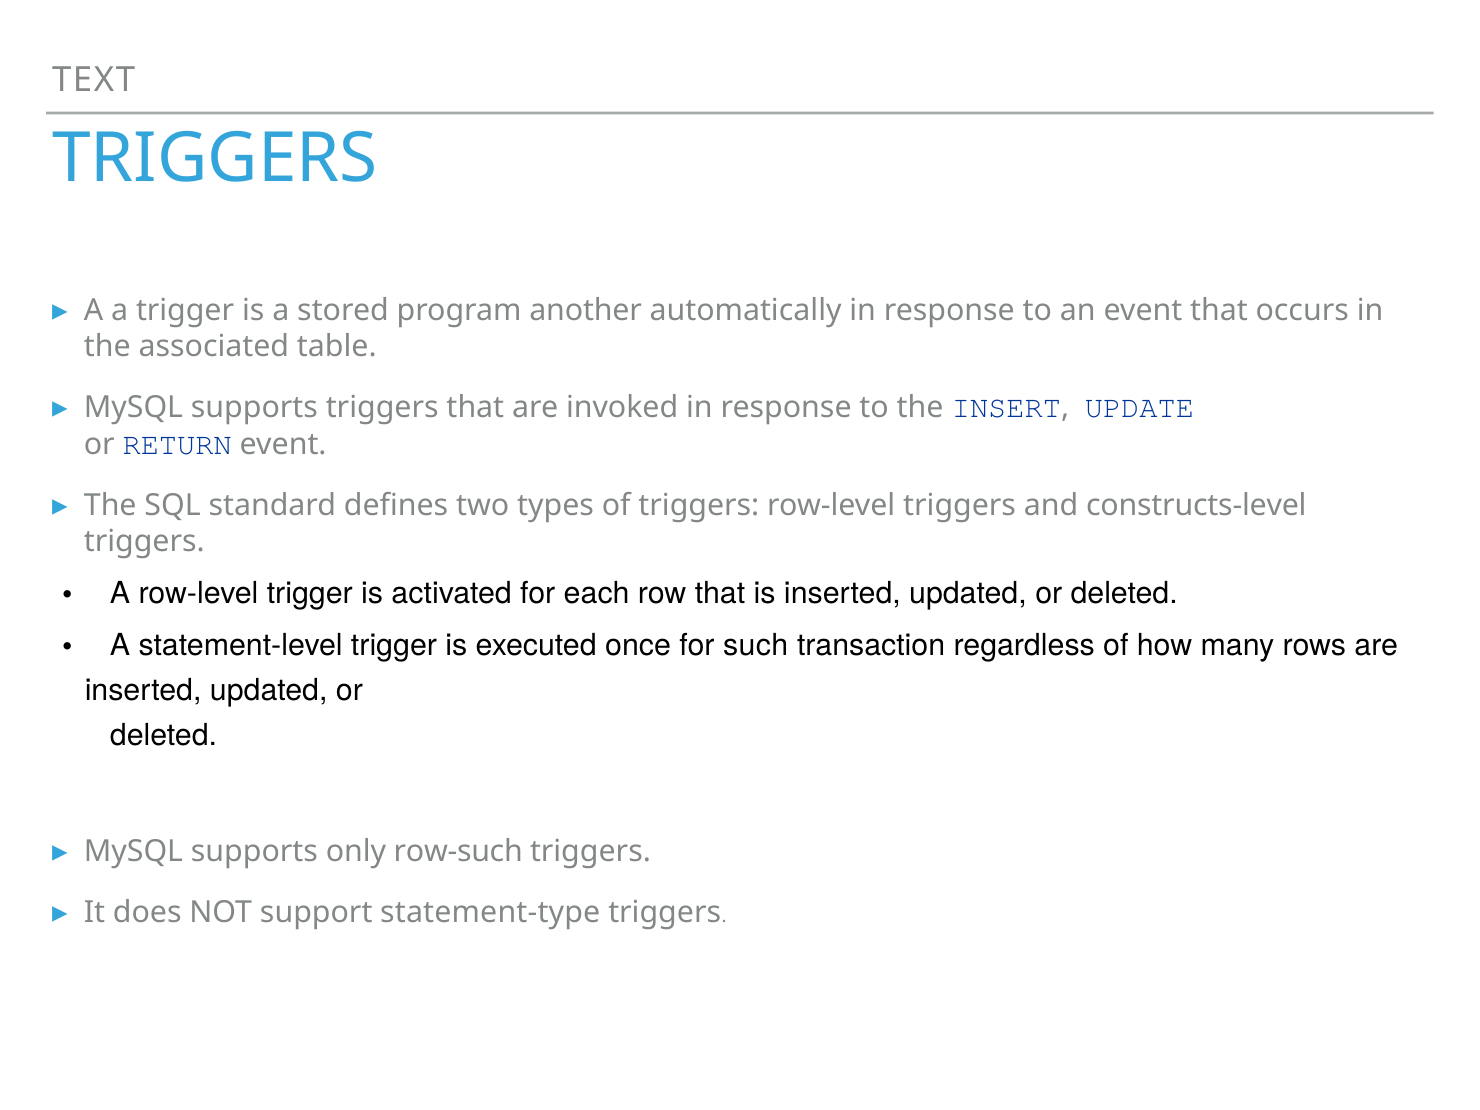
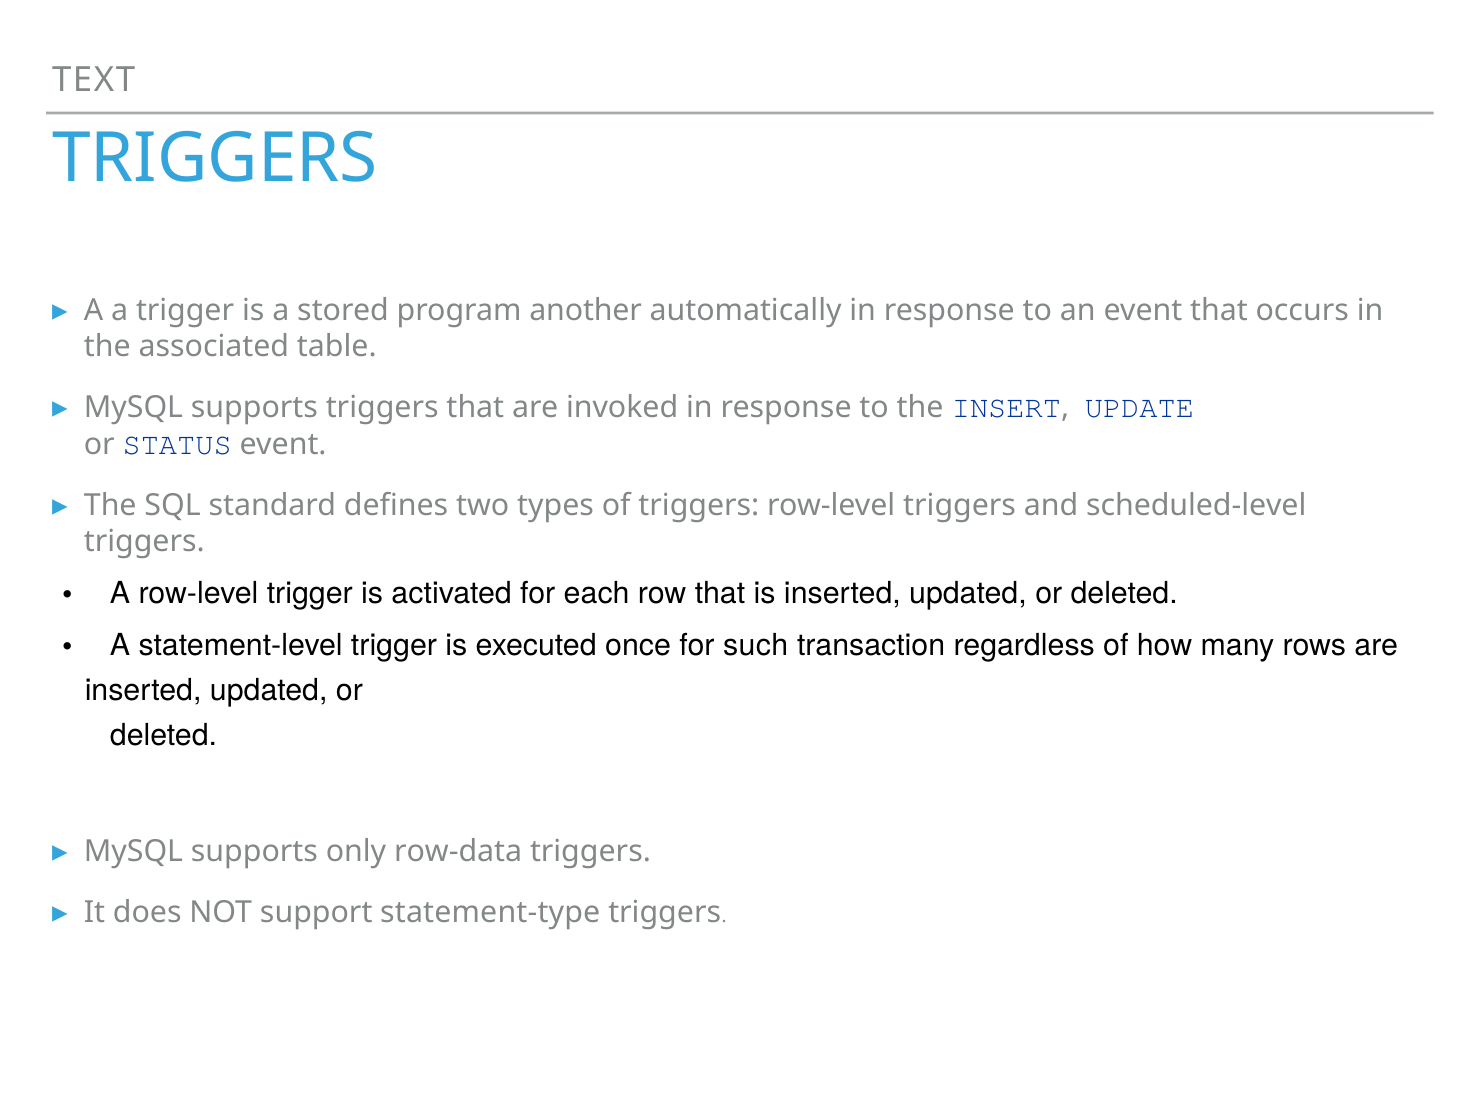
RETURN: RETURN -> STATUS
constructs-level: constructs-level -> scheduled-level
row-such: row-such -> row-data
